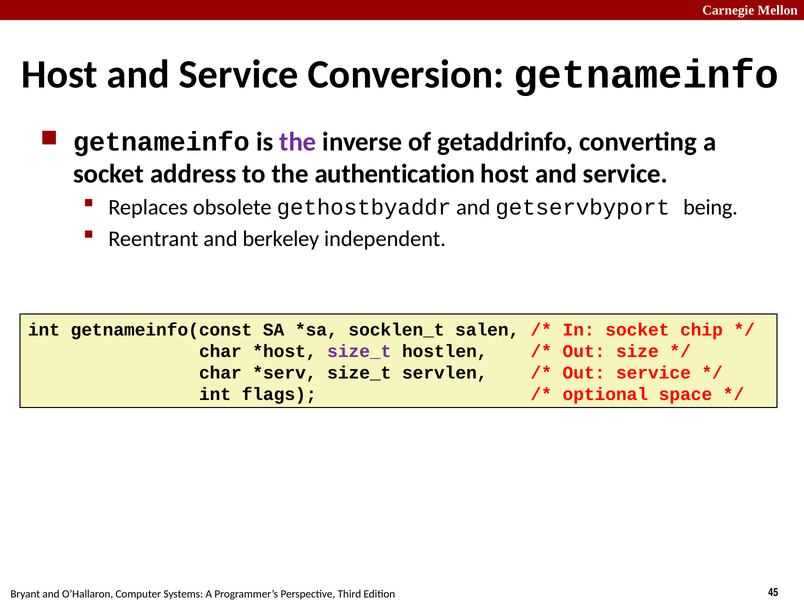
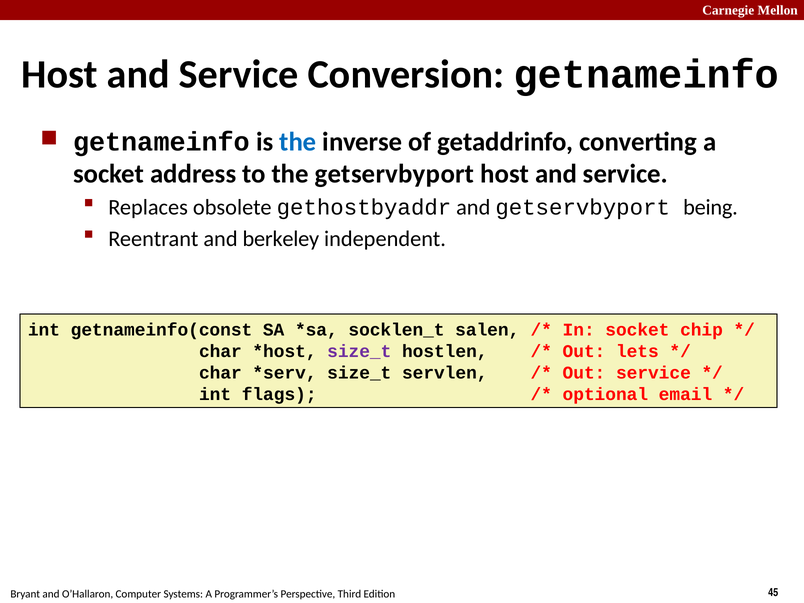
the at (298, 142) colour: purple -> blue
the authentication: authentication -> getservbyport
size: size -> lets
space: space -> email
